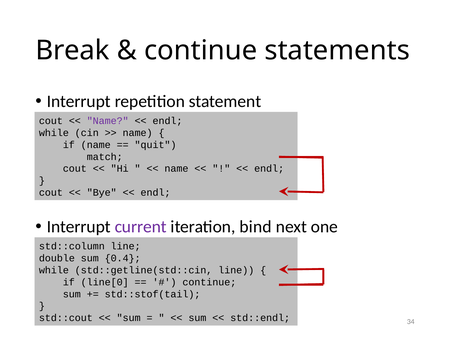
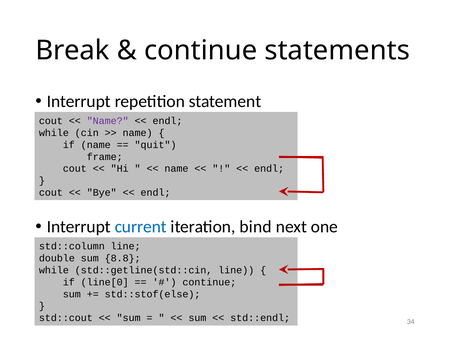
match: match -> frame
current colour: purple -> blue
0.4: 0.4 -> 8.8
std::stof(tail: std::stof(tail -> std::stof(else
